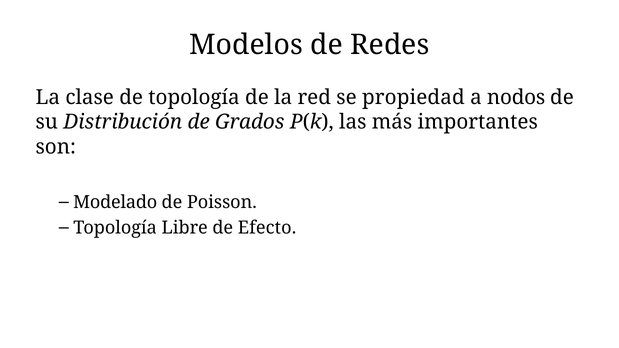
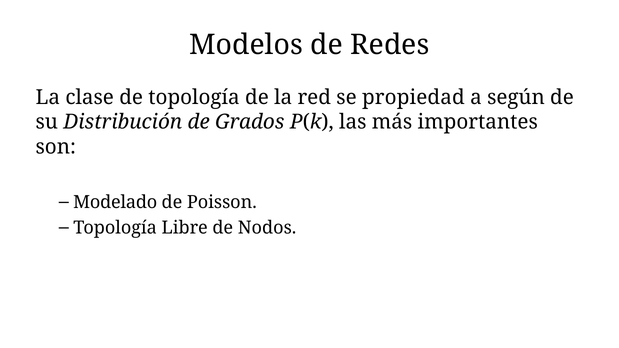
nodos: nodos -> según
Efecto: Efecto -> Nodos
